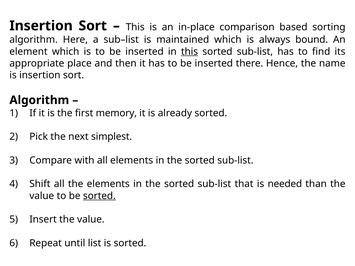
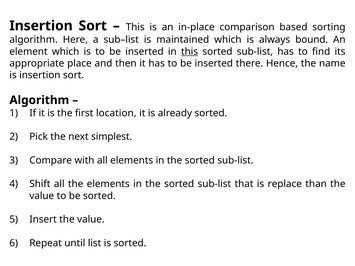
memory: memory -> location
needed: needed -> replace
sorted at (99, 196) underline: present -> none
